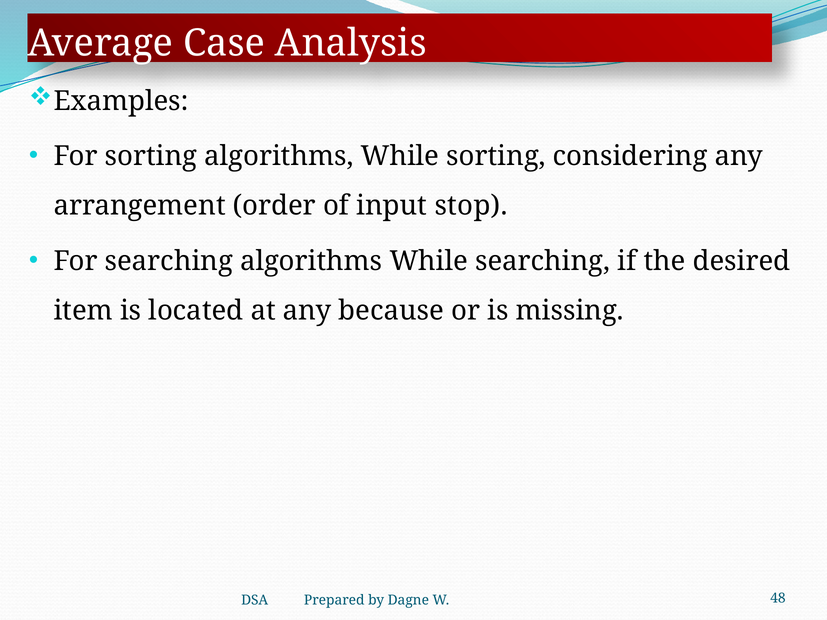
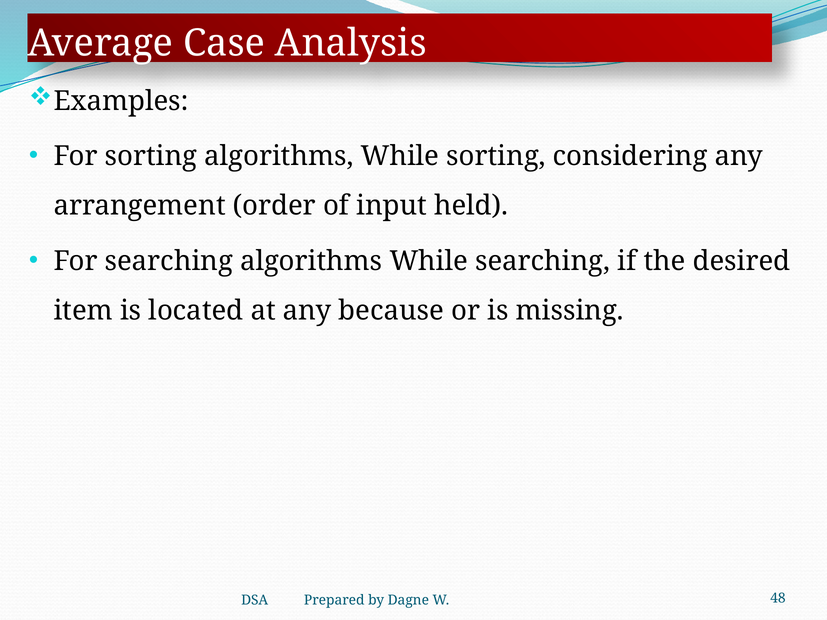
stop: stop -> held
